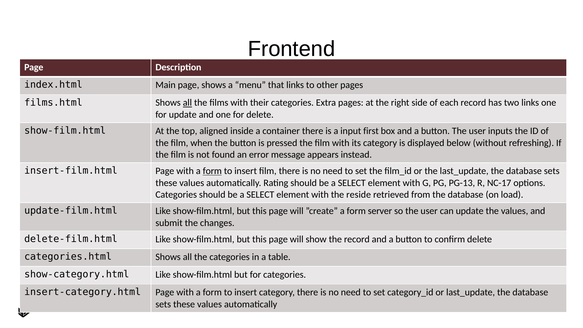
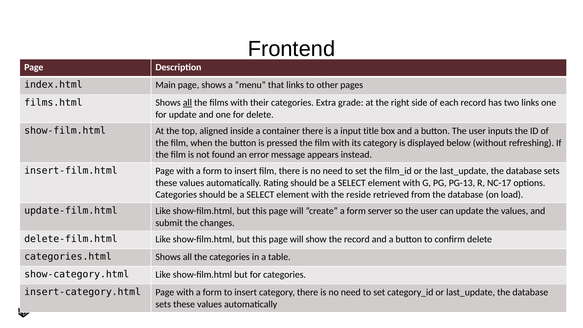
Extra pages: pages -> grade
first: first -> title
form at (212, 171) underline: present -> none
